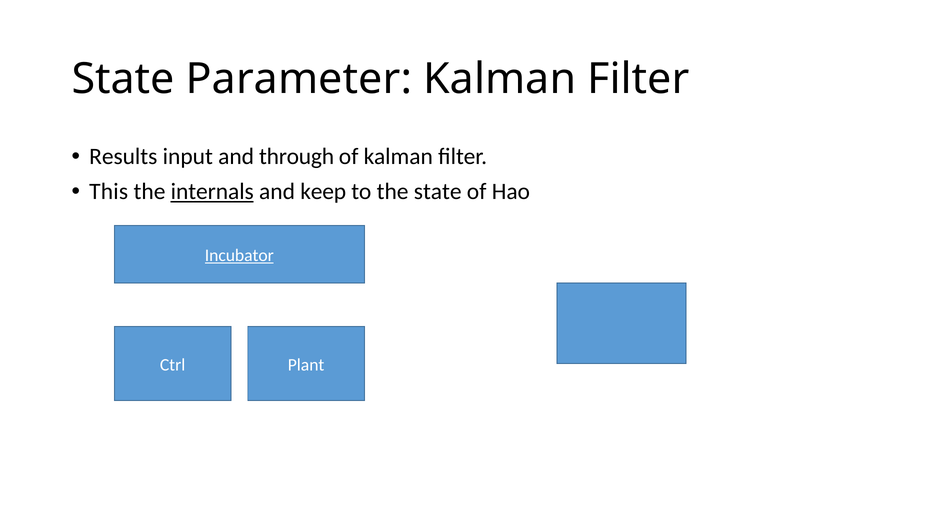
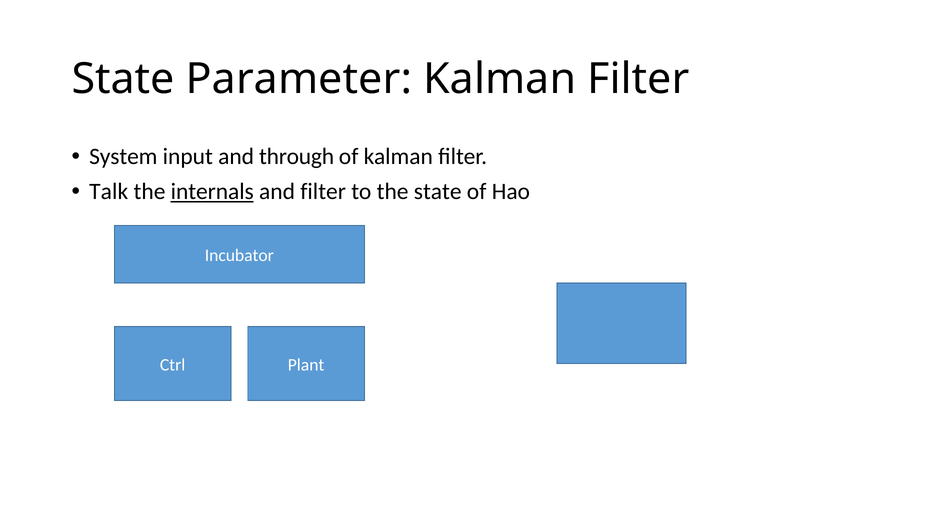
Results: Results -> System
This: This -> Talk
and keep: keep -> filter
Incubator underline: present -> none
